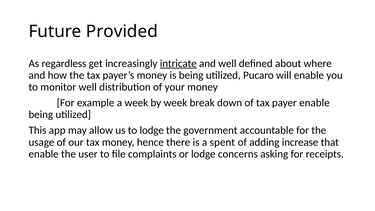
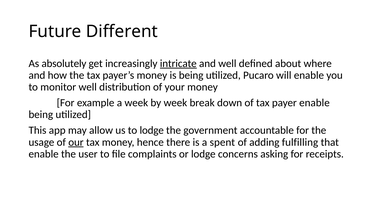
Provided: Provided -> Different
regardless: regardless -> absolutely
our underline: none -> present
increase: increase -> fulfilling
